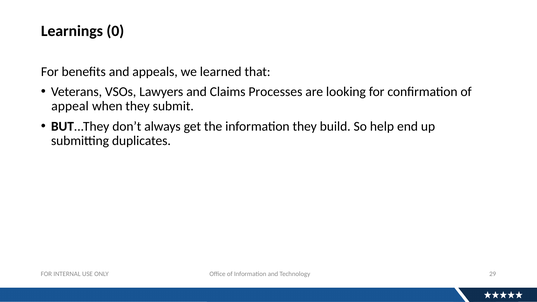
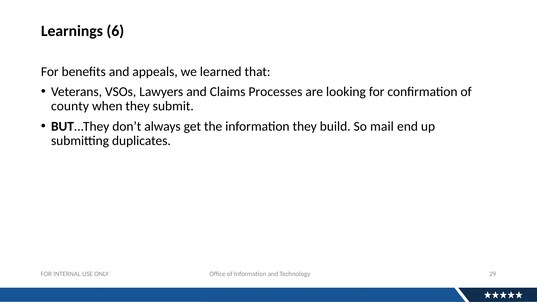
0: 0 -> 6
appeal: appeal -> county
help: help -> mail
